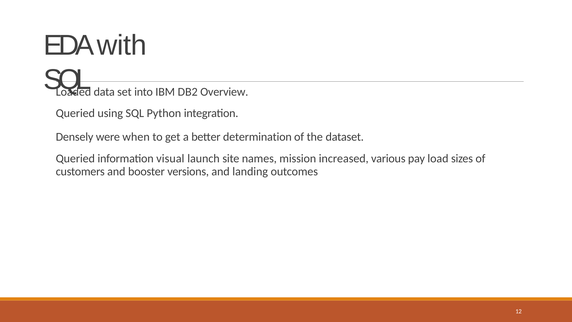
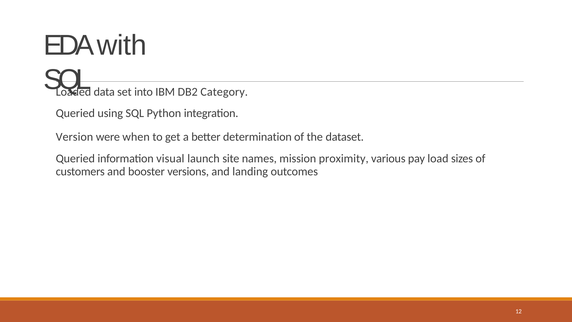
Overview: Overview -> Category
Densely: Densely -> Version
increased: increased -> proximity
